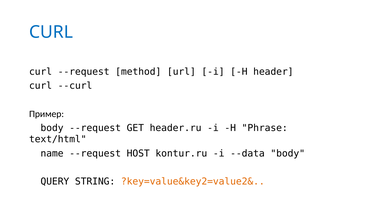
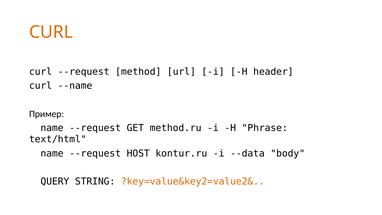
CURL at (51, 32) colour: blue -> orange
--curl: --curl -> --name
body at (52, 128): body -> name
header.ru: header.ru -> method.ru
